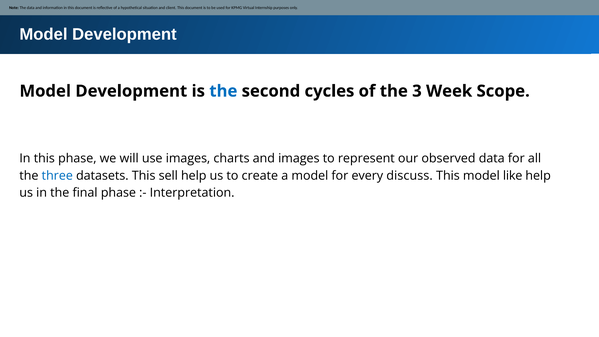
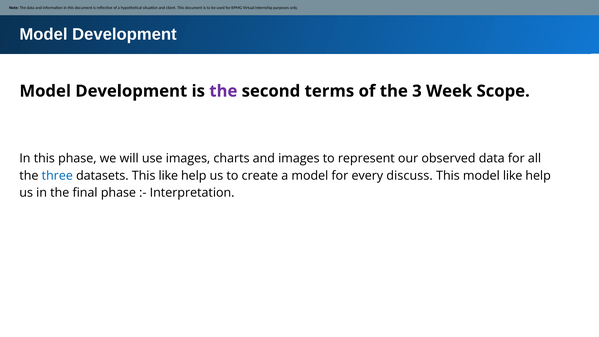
the at (223, 91) colour: blue -> purple
cycles: cycles -> terms
This sell: sell -> like
